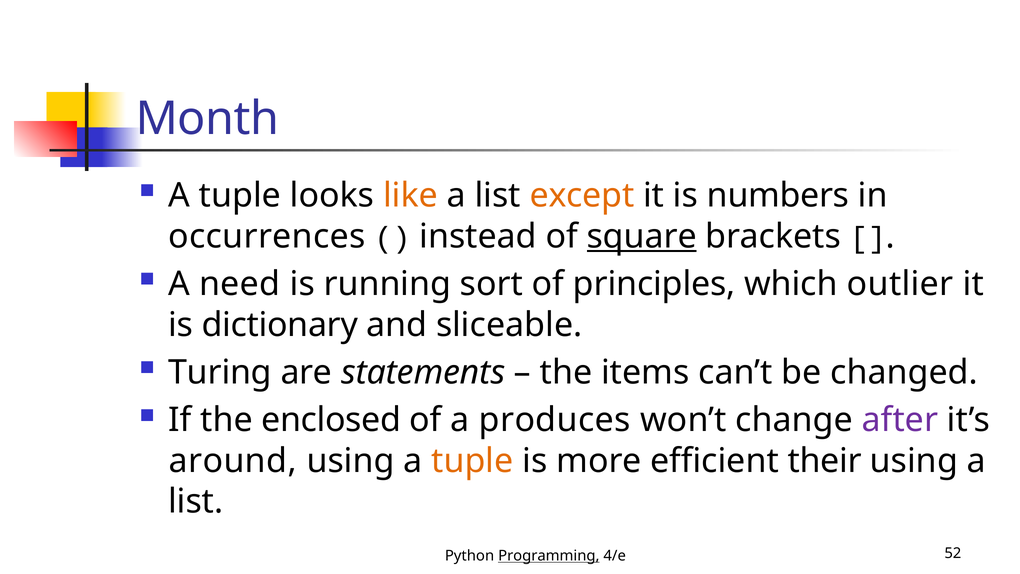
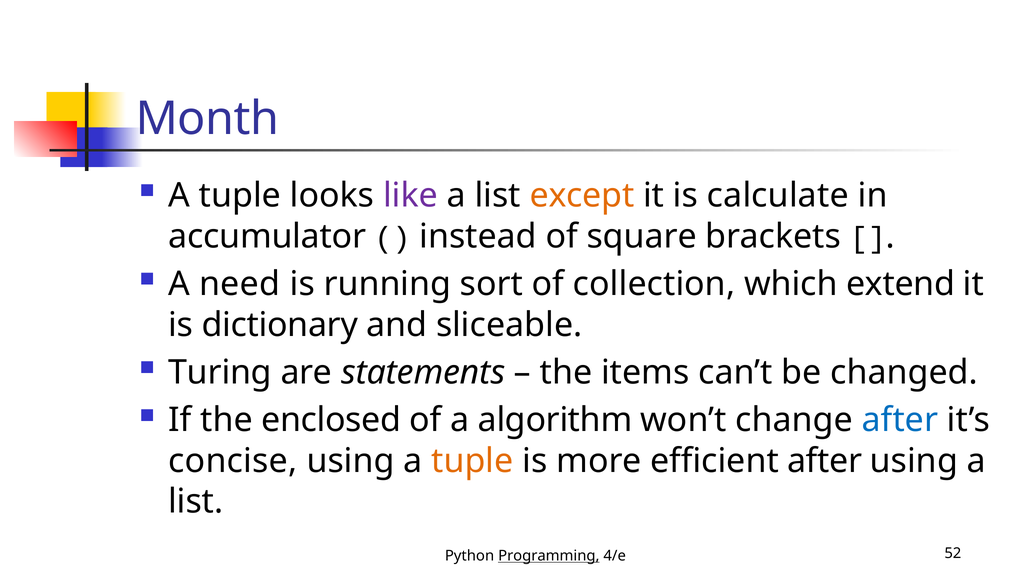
like colour: orange -> purple
numbers: numbers -> calculate
occurrences: occurrences -> accumulator
square underline: present -> none
principles: principles -> collection
outlier: outlier -> extend
produces: produces -> algorithm
after at (900, 420) colour: purple -> blue
around: around -> concise
efficient their: their -> after
